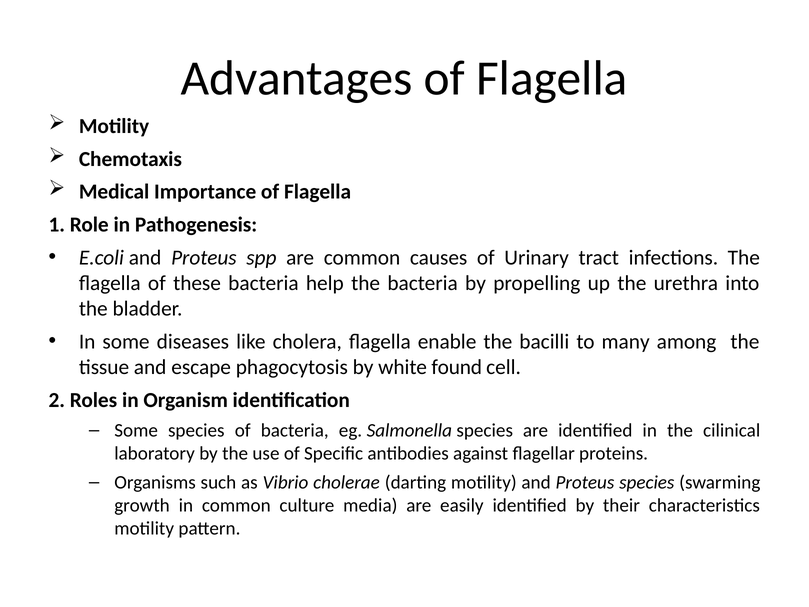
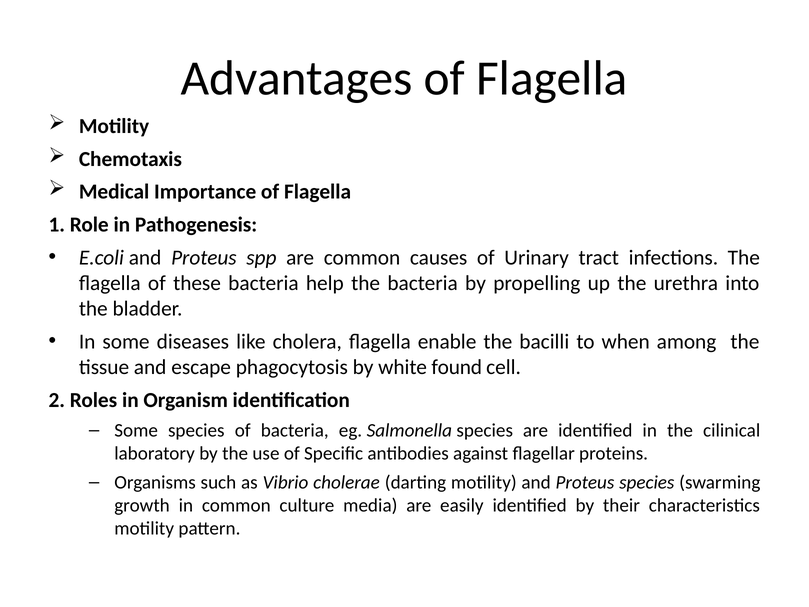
many: many -> when
